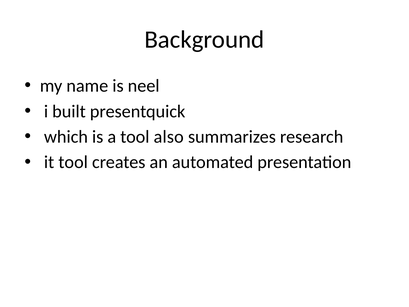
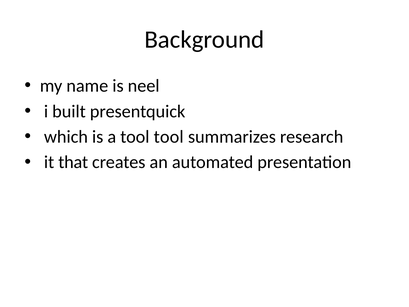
tool also: also -> tool
it tool: tool -> that
